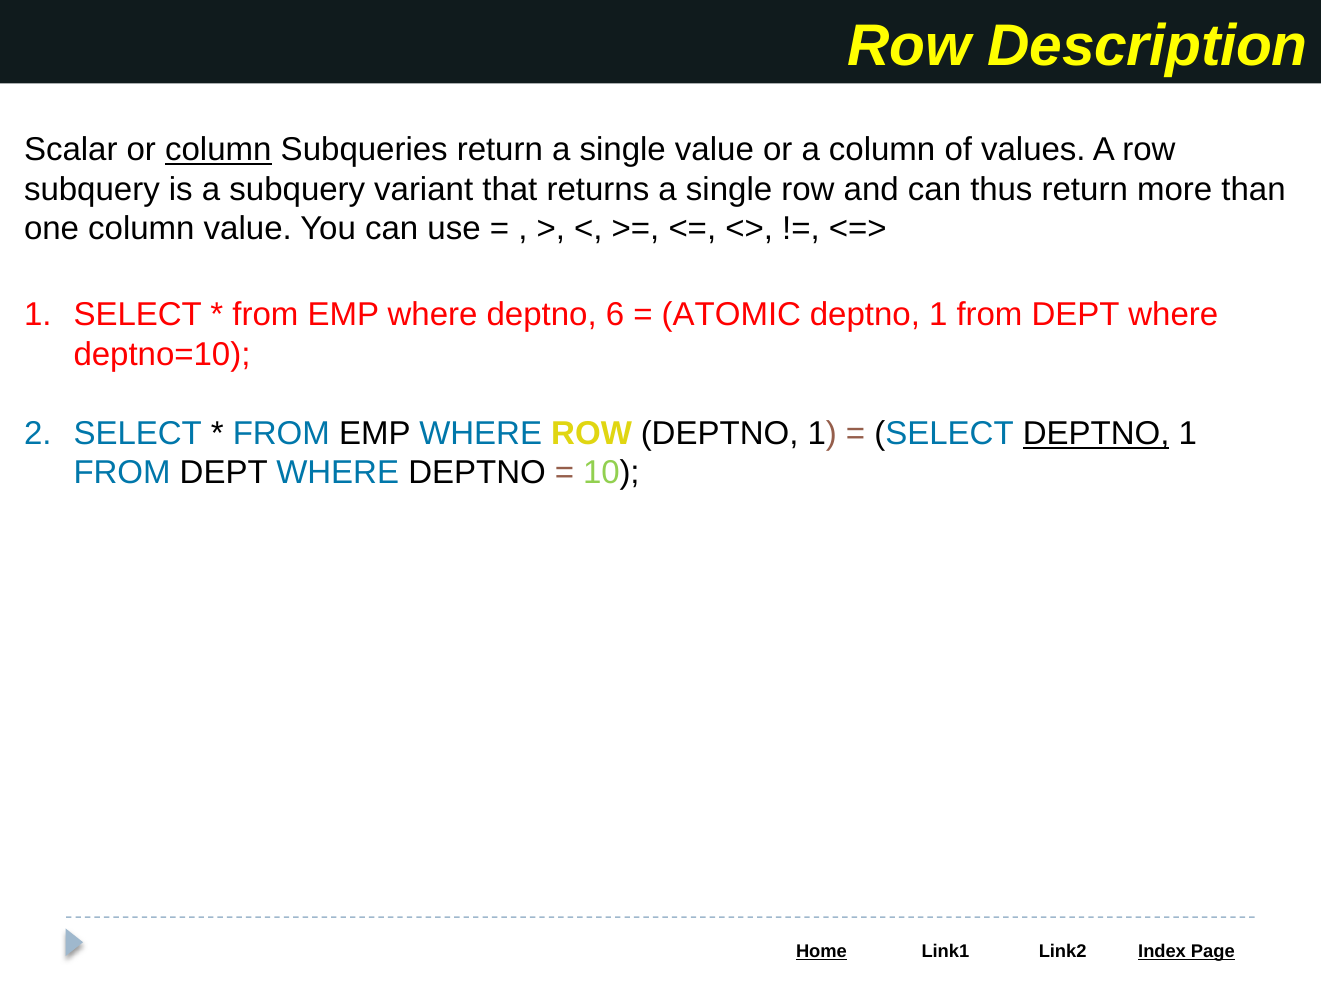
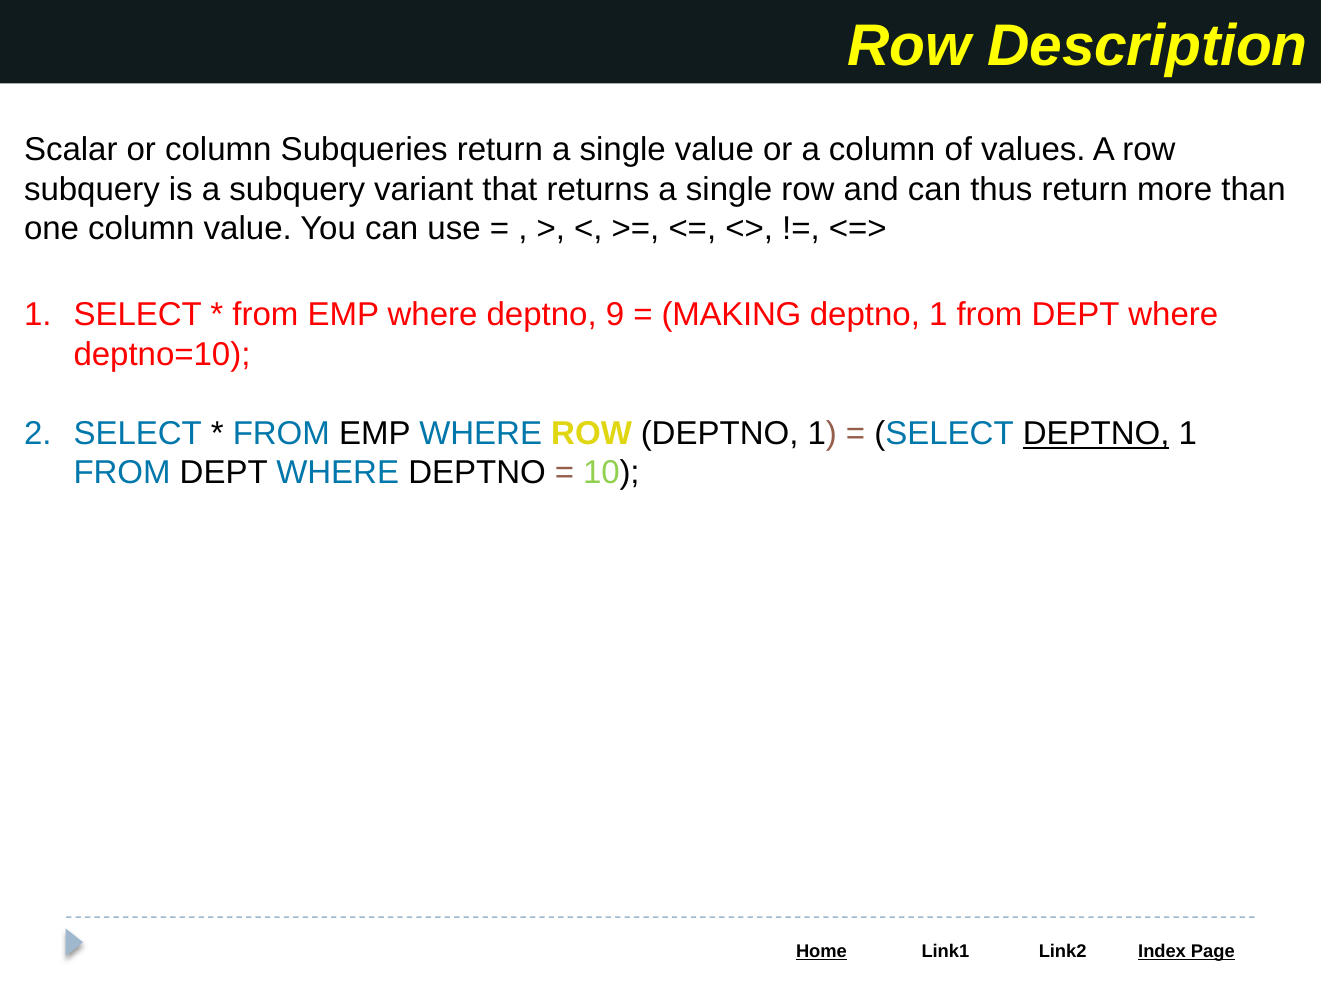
column at (218, 150) underline: present -> none
6: 6 -> 9
ATOMIC: ATOMIC -> MAKING
